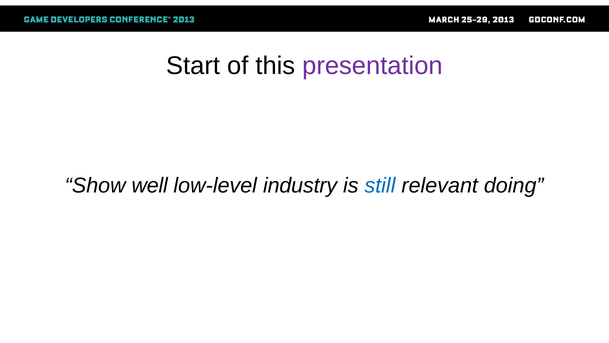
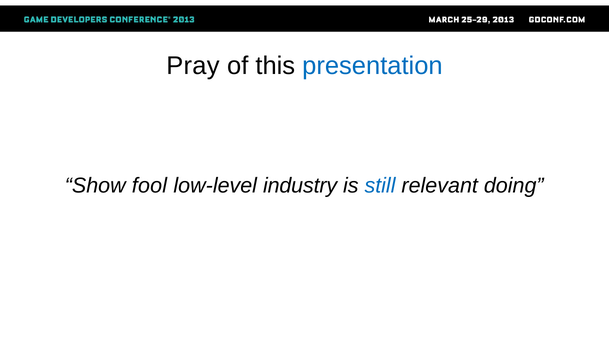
Start: Start -> Pray
presentation colour: purple -> blue
well: well -> fool
